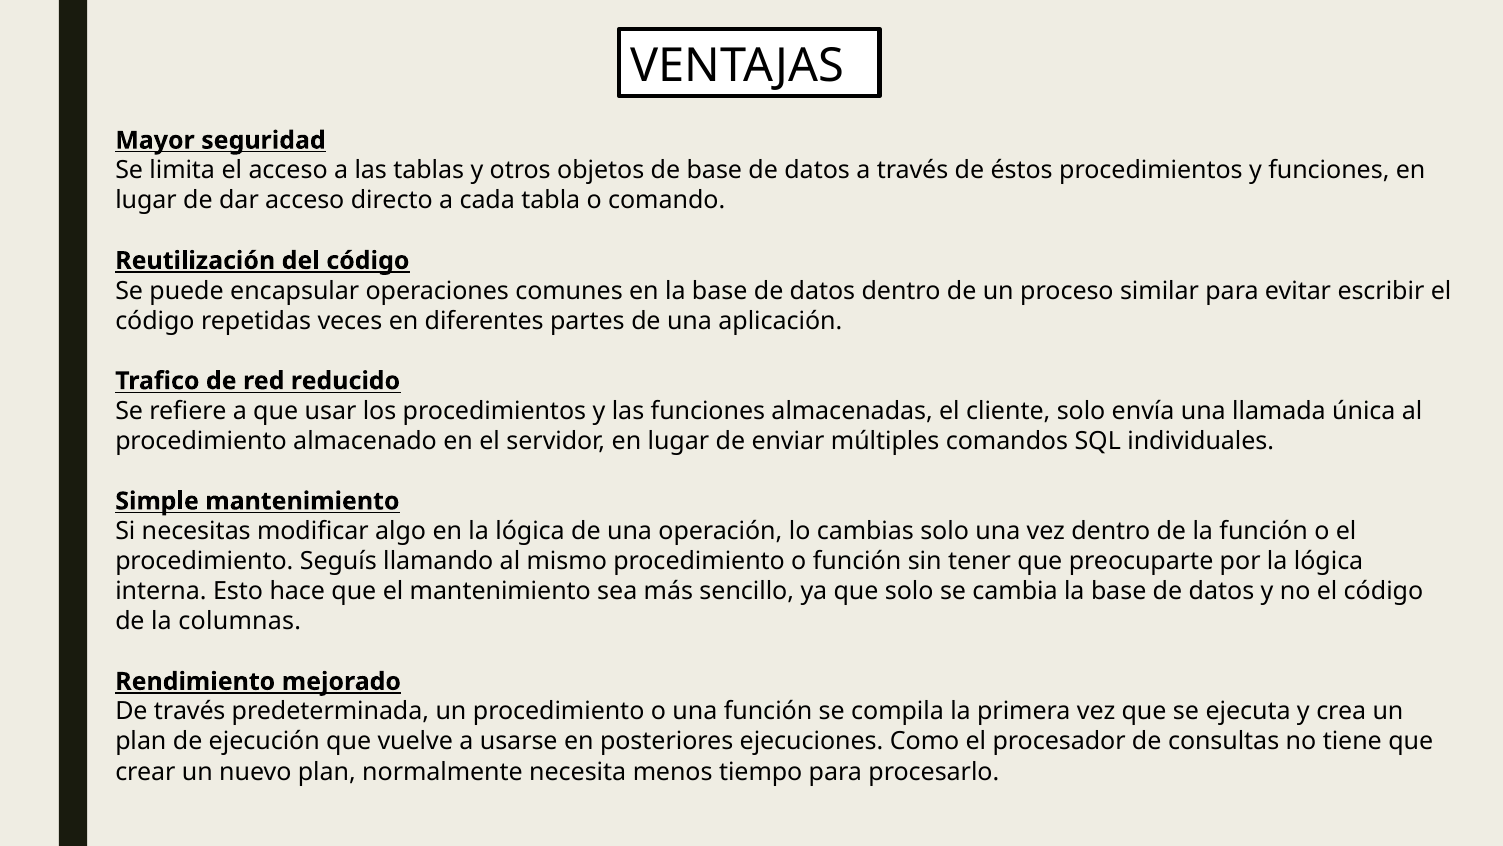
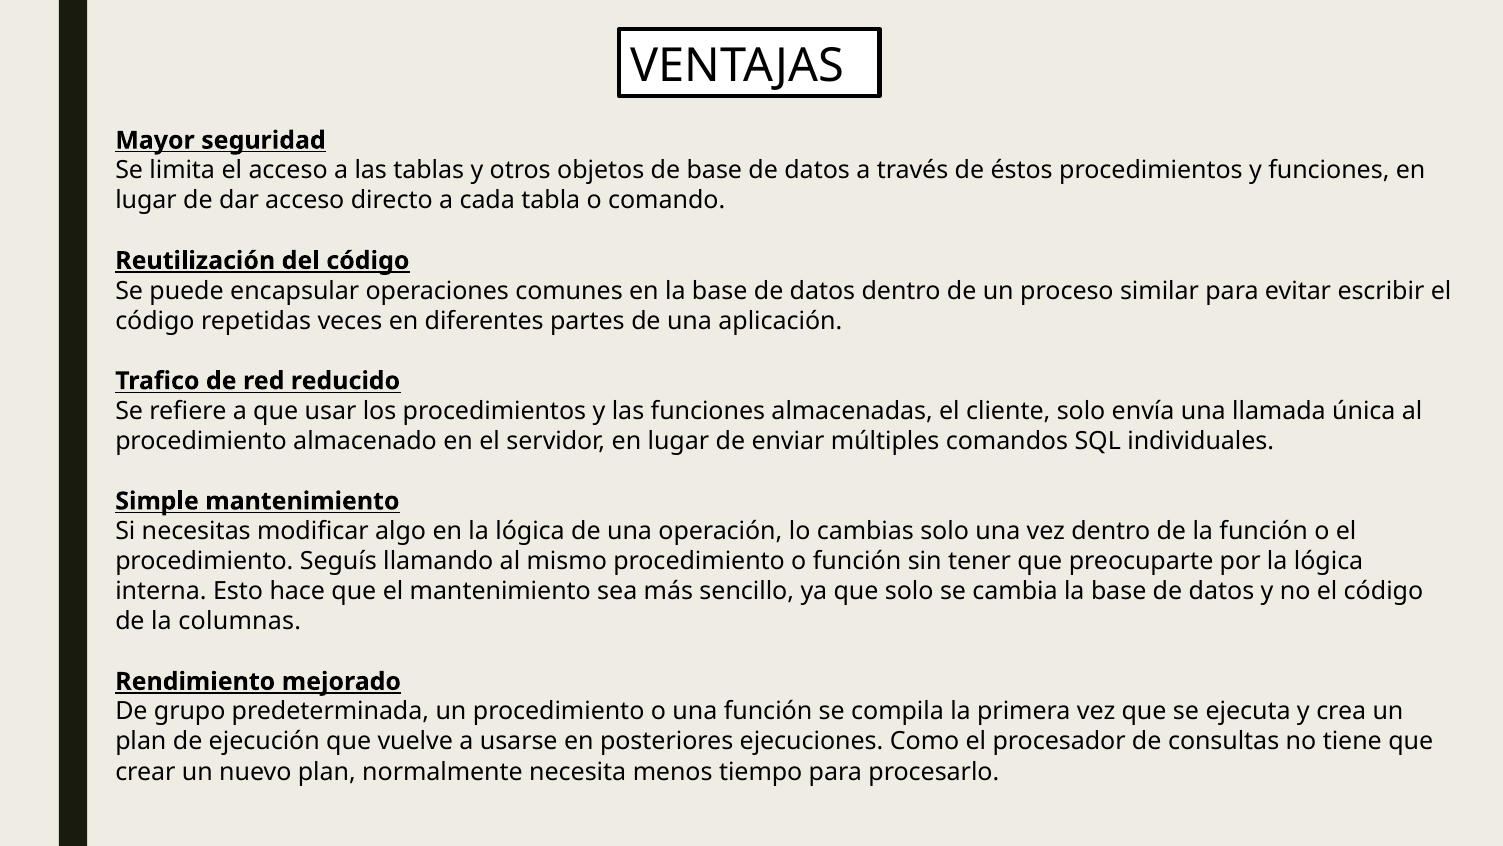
De través: través -> grupo
